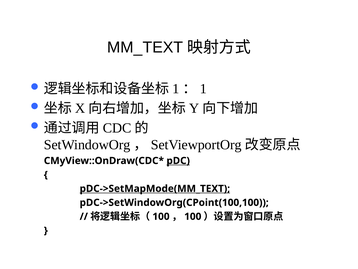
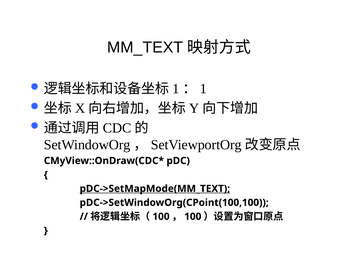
pDC underline: present -> none
